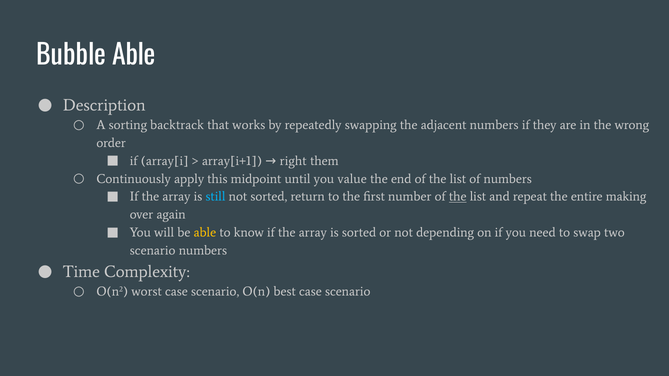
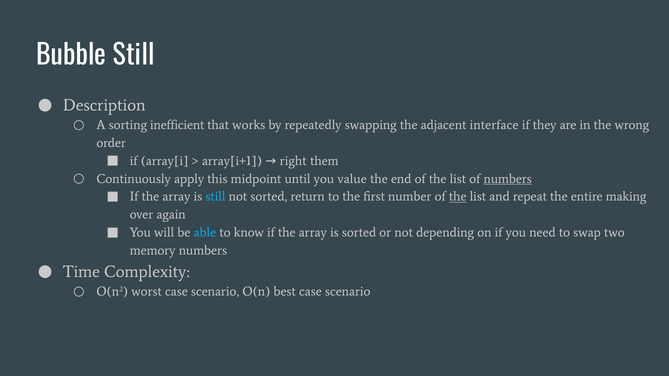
Bubble Able: Able -> Still
backtrack: backtrack -> inefficient
adjacent numbers: numbers -> interface
numbers at (508, 179) underline: none -> present
able at (205, 233) colour: yellow -> light blue
scenario at (153, 251): scenario -> memory
